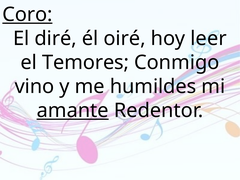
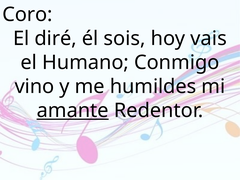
Coro underline: present -> none
oiré: oiré -> sois
leer: leer -> vais
Temores: Temores -> Humano
